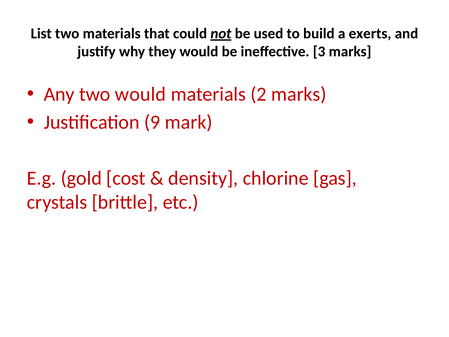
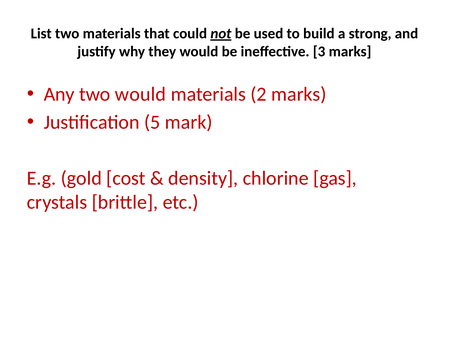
exerts: exerts -> strong
9: 9 -> 5
